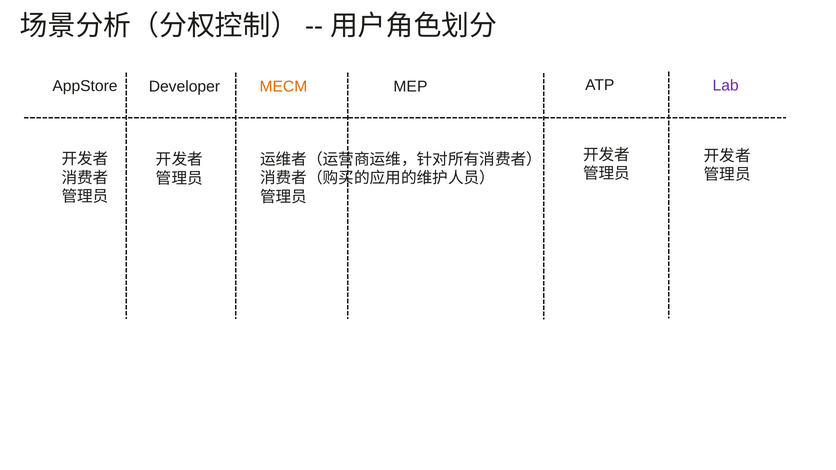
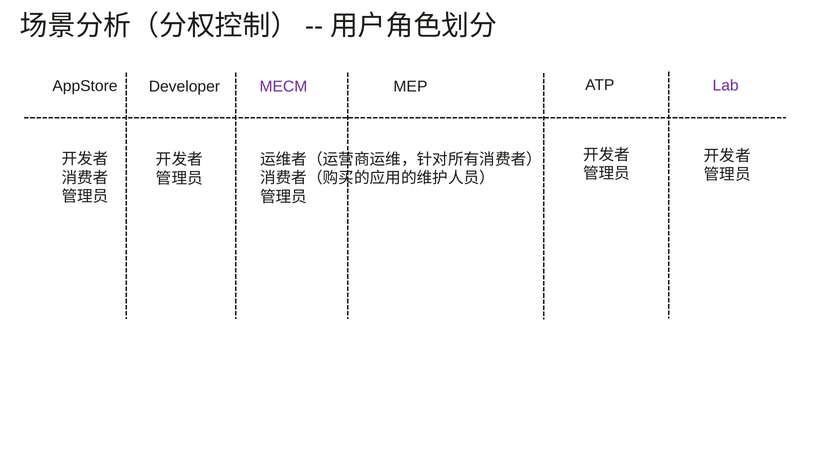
MECM colour: orange -> purple
